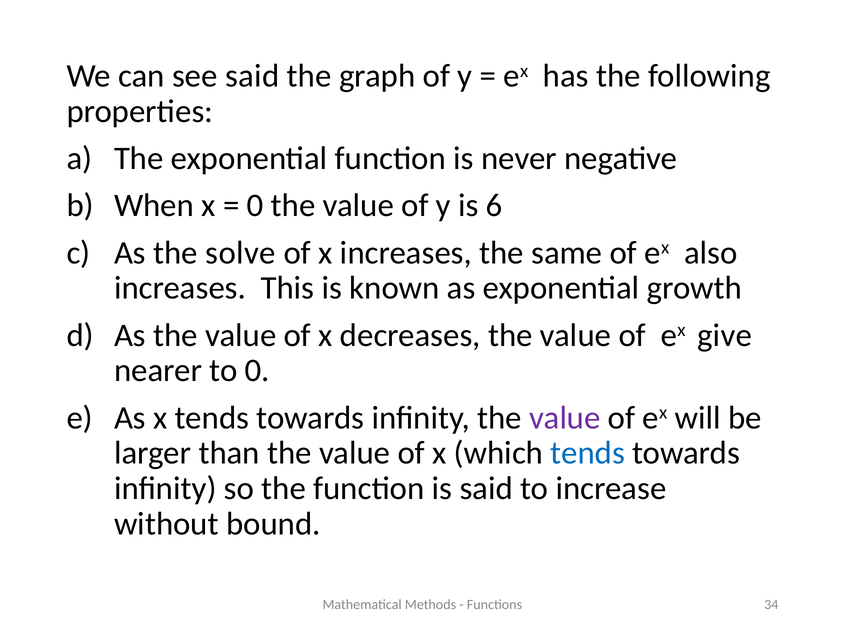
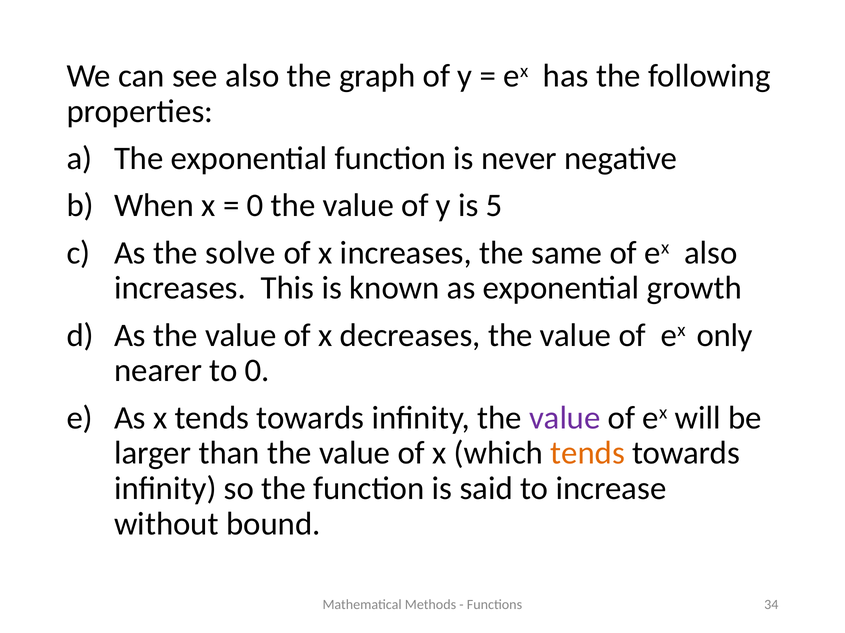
see said: said -> also
6: 6 -> 5
give: give -> only
tends at (588, 454) colour: blue -> orange
